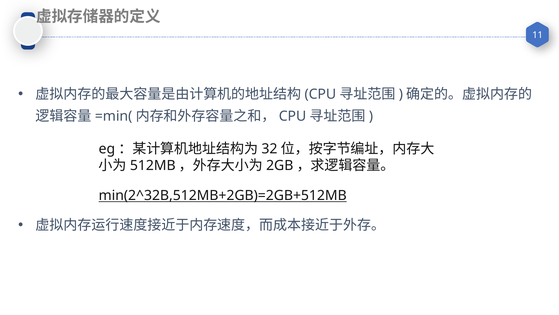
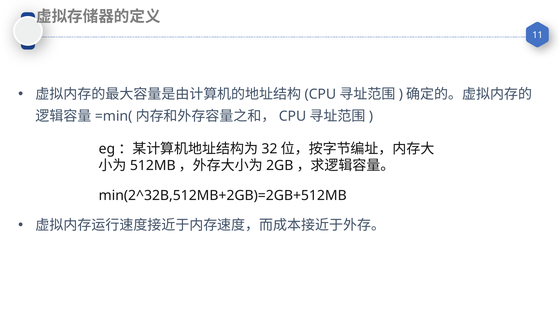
min(2^32B,512MB+2GB)=2GB+512MB underline: present -> none
